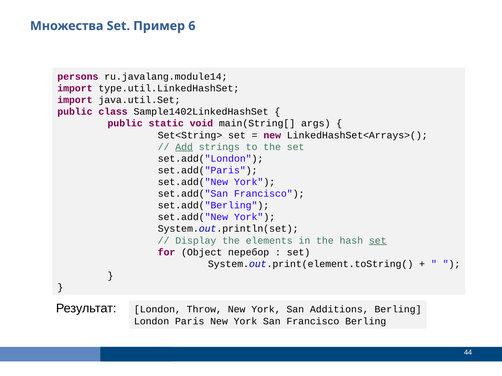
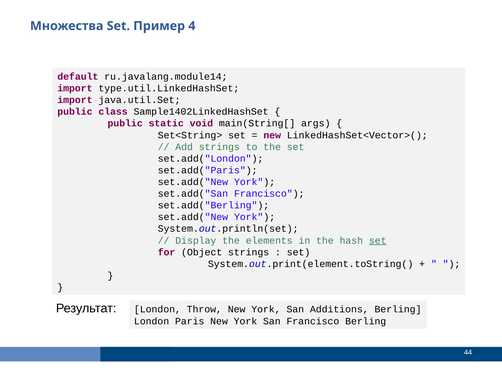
6: 6 -> 4
persons: persons -> default
LinkedHashSet<Arrays>(: LinkedHashSet<Arrays>( -> LinkedHashSet<Vector>(
Add underline: present -> none
Object перебор: перебор -> strings
